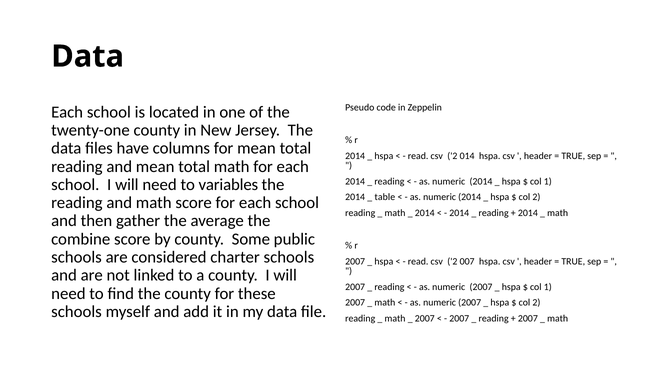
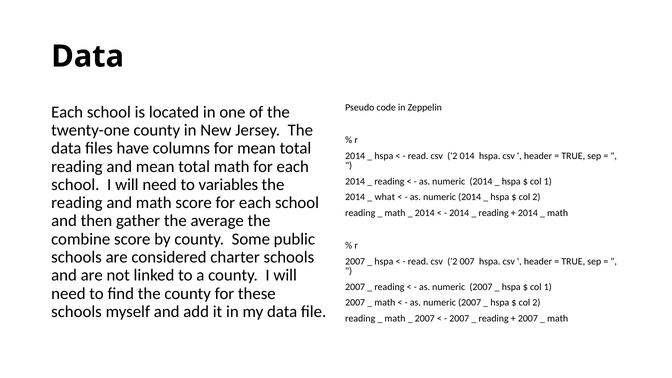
table: table -> what
